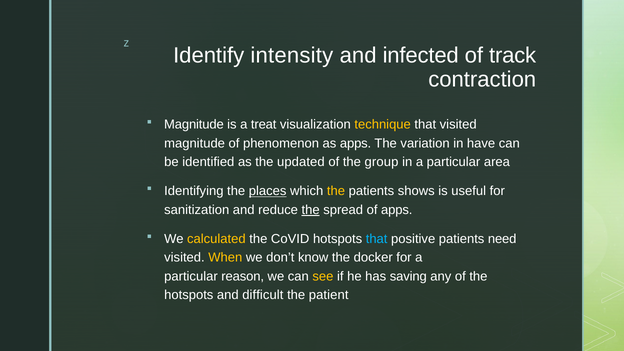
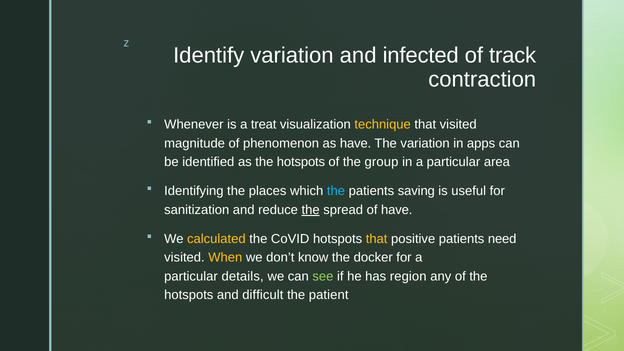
Identify intensity: intensity -> variation
Magnitude at (194, 124): Magnitude -> Whenever
as apps: apps -> have
have: have -> apps
as the updated: updated -> hotspots
places underline: present -> none
the at (336, 191) colour: yellow -> light blue
shows: shows -> saving
of apps: apps -> have
that at (377, 239) colour: light blue -> yellow
reason: reason -> details
see colour: yellow -> light green
saving: saving -> region
